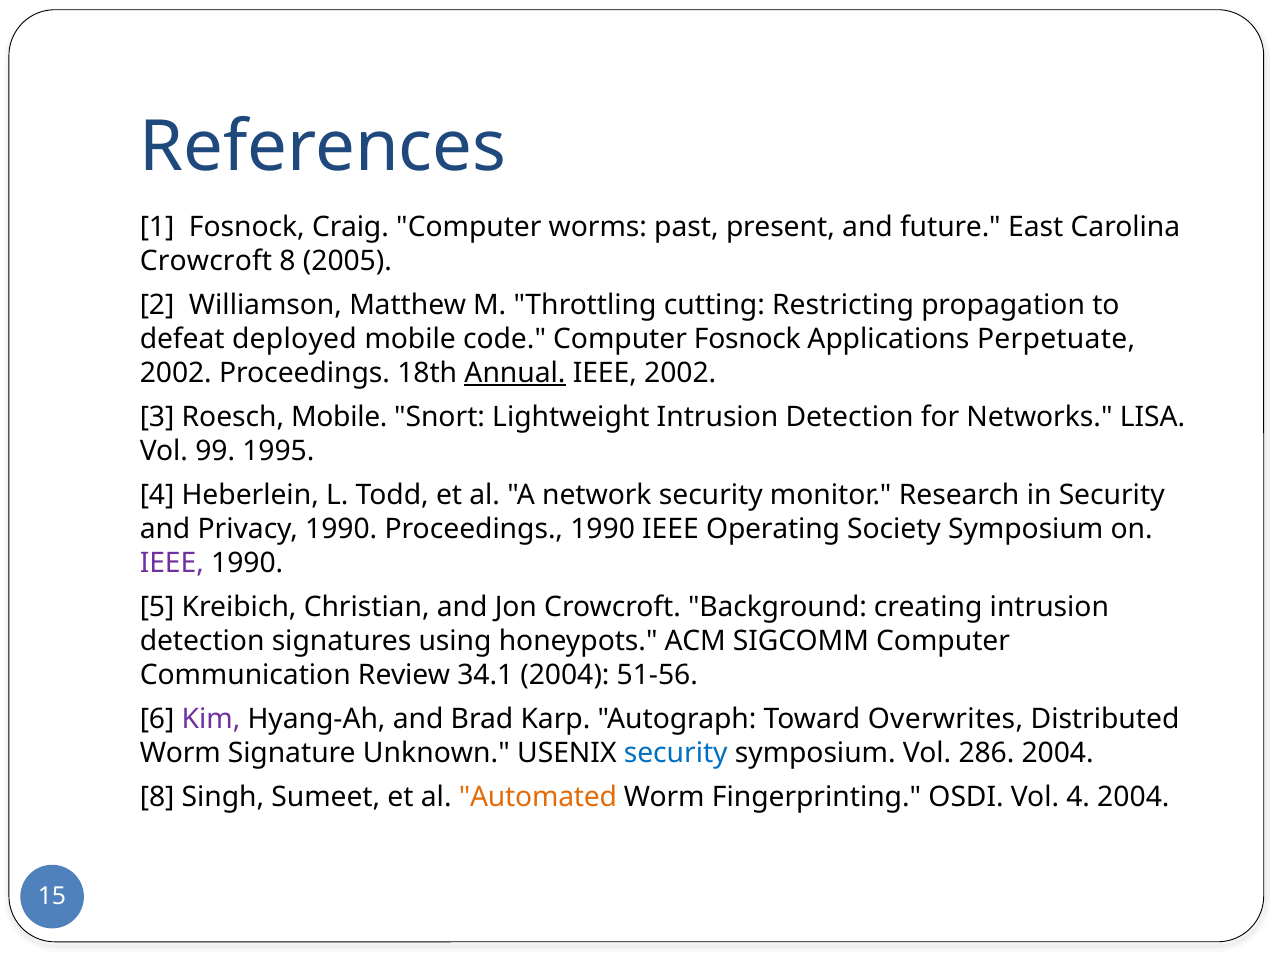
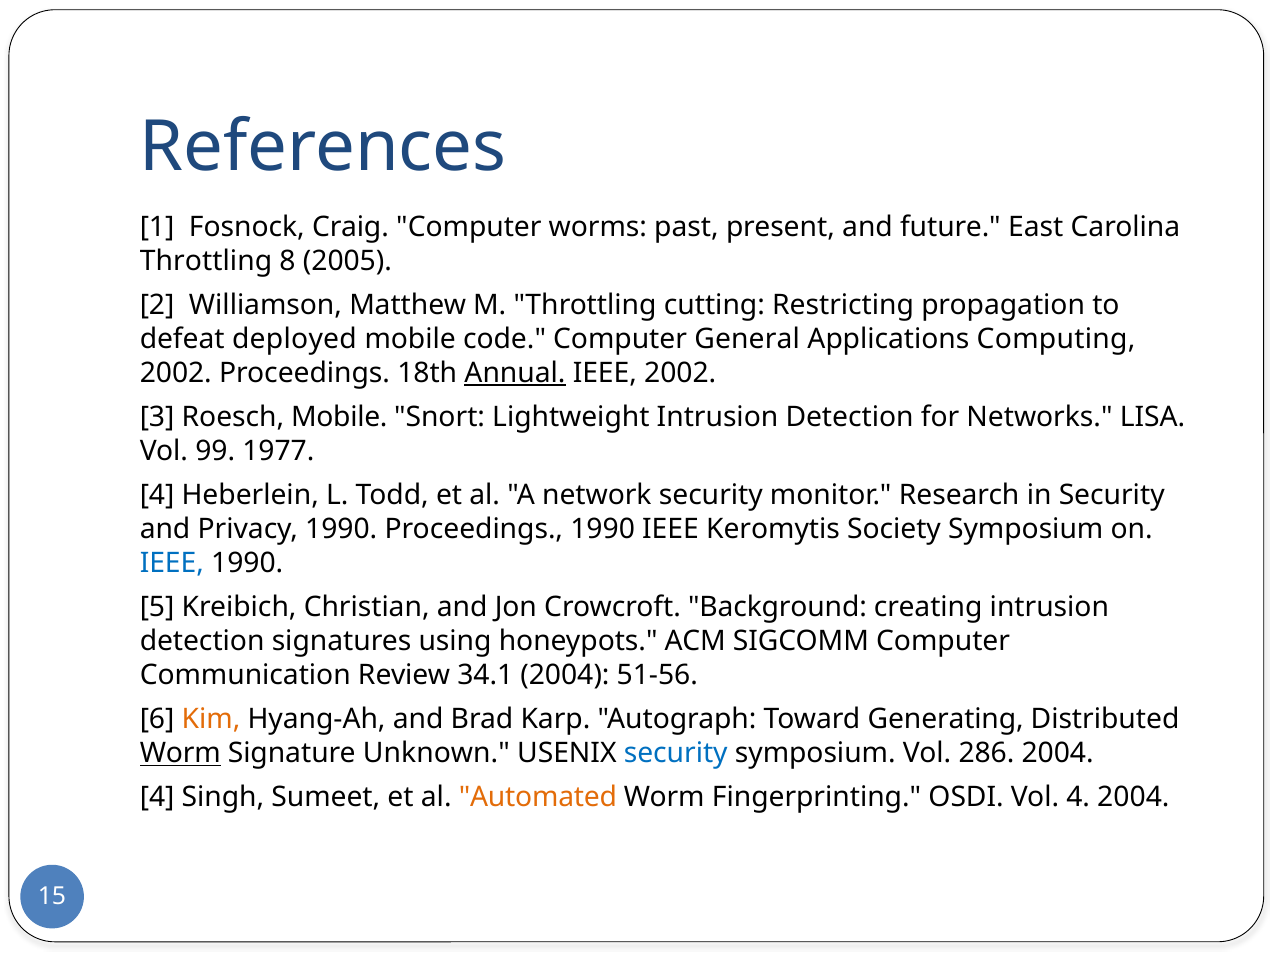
Crowcroft at (206, 261): Crowcroft -> Throttling
Computer Fosnock: Fosnock -> General
Perpetuate: Perpetuate -> Computing
1995: 1995 -> 1977
Operating: Operating -> Keromytis
IEEE at (172, 563) colour: purple -> blue
Kim colour: purple -> orange
Overwrites: Overwrites -> Generating
Worm at (180, 753) underline: none -> present
8 at (157, 797): 8 -> 4
